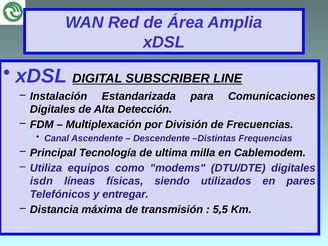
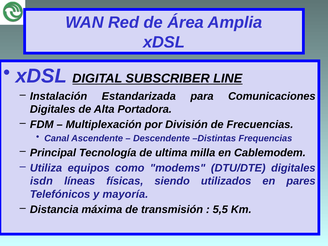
Detección: Detección -> Portadora
entregar: entregar -> mayoría
